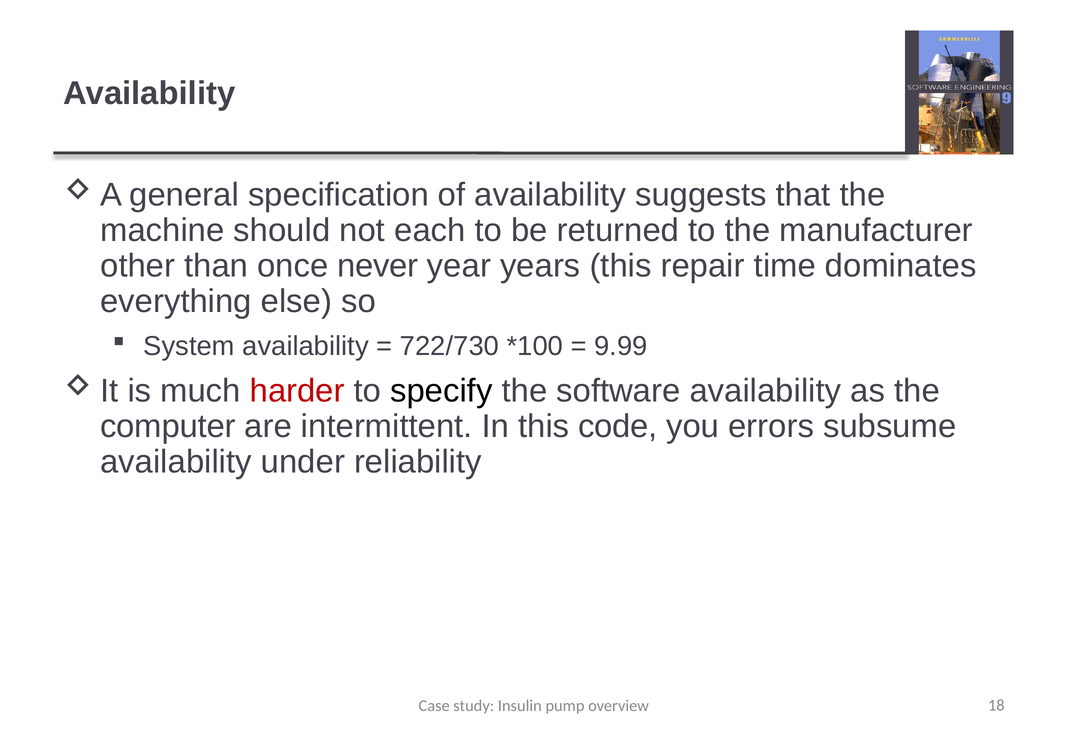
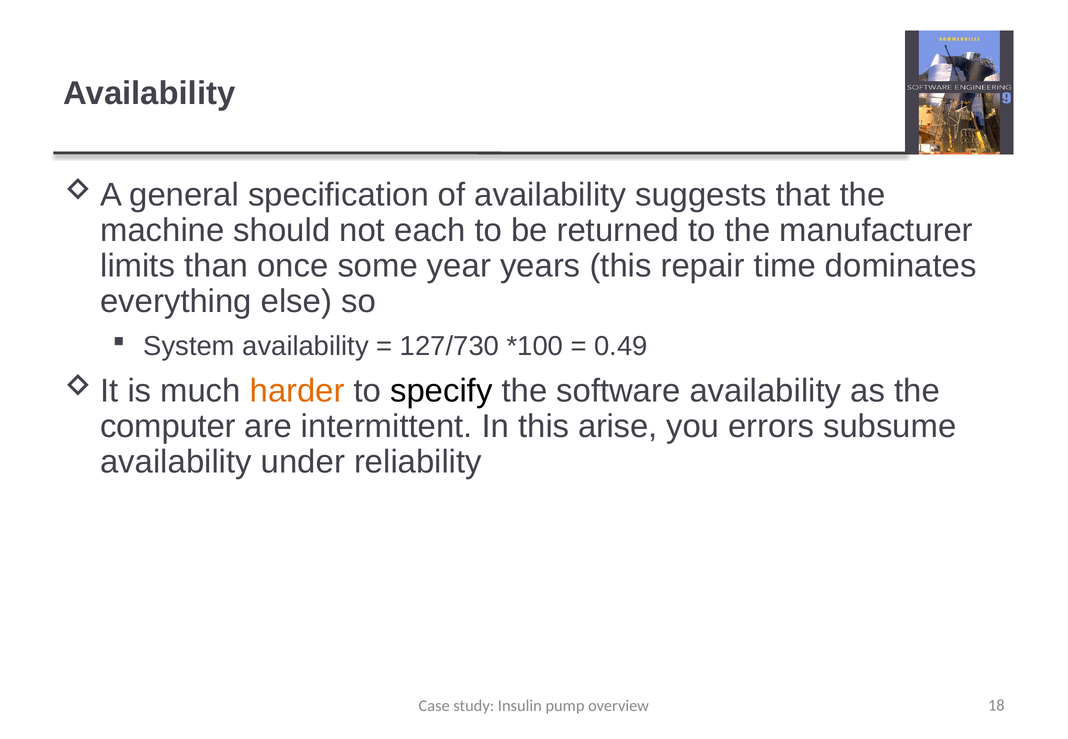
other: other -> limits
never: never -> some
722/730: 722/730 -> 127/730
9.99: 9.99 -> 0.49
harder colour: red -> orange
code: code -> arise
